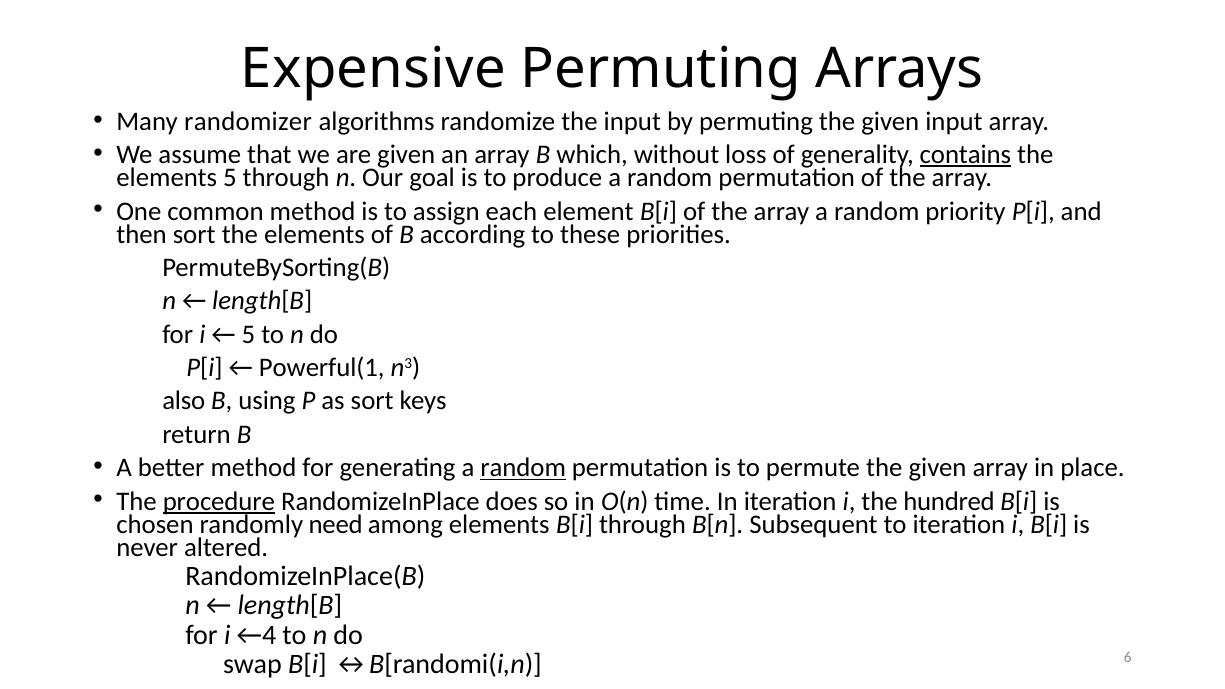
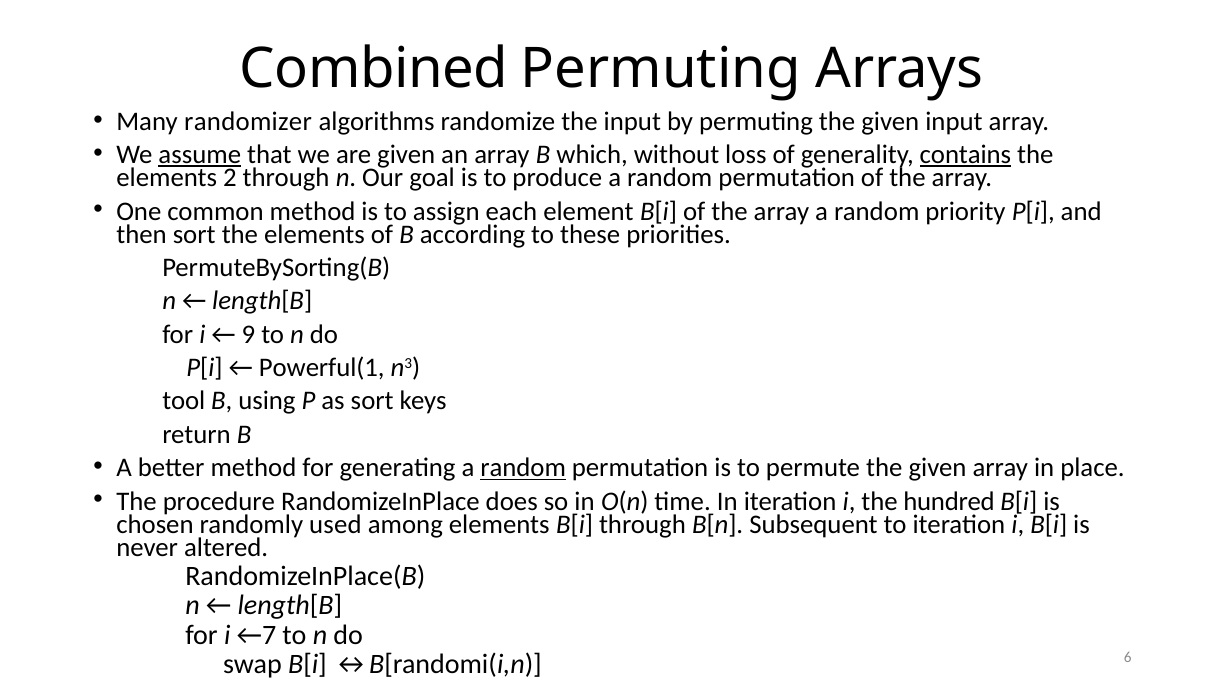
Expensive: Expensive -> Combined
assume underline: none -> present
elements 5: 5 -> 2
5 at (248, 334): 5 -> 9
also: also -> tool
procedure underline: present -> none
need: need -> used
←4: ←4 -> ←7
